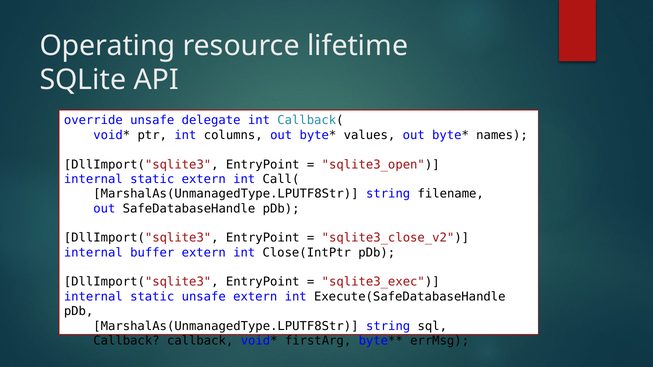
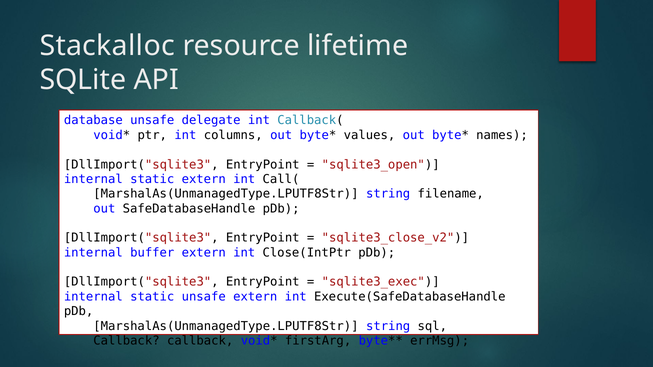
Operating: Operating -> Stackalloc
override: override -> database
